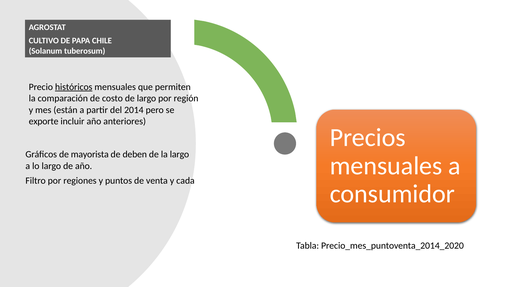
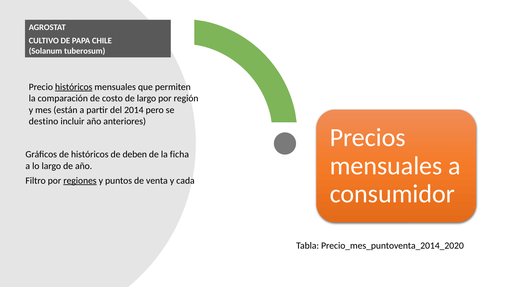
exporte: exporte -> destino
de mayorista: mayorista -> históricos
la largo: largo -> ficha
regiones underline: none -> present
